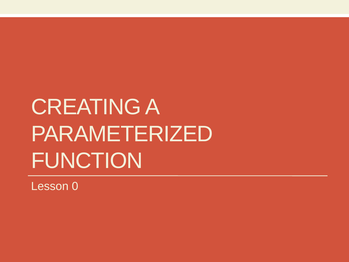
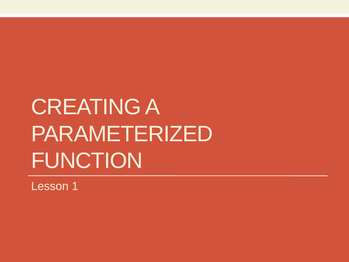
0: 0 -> 1
